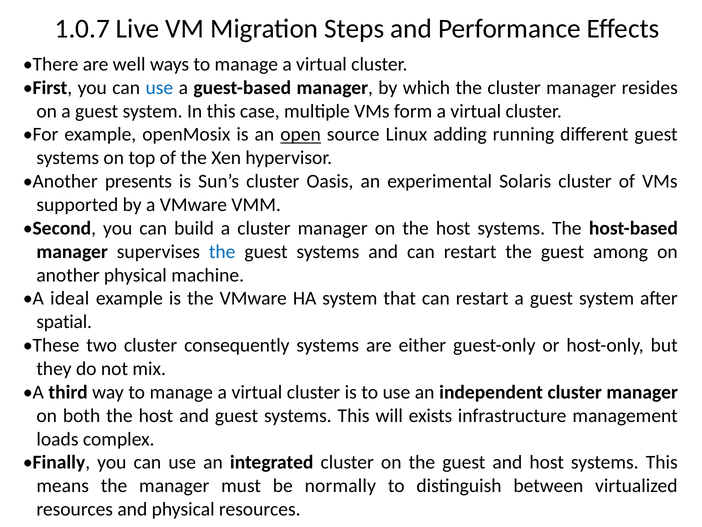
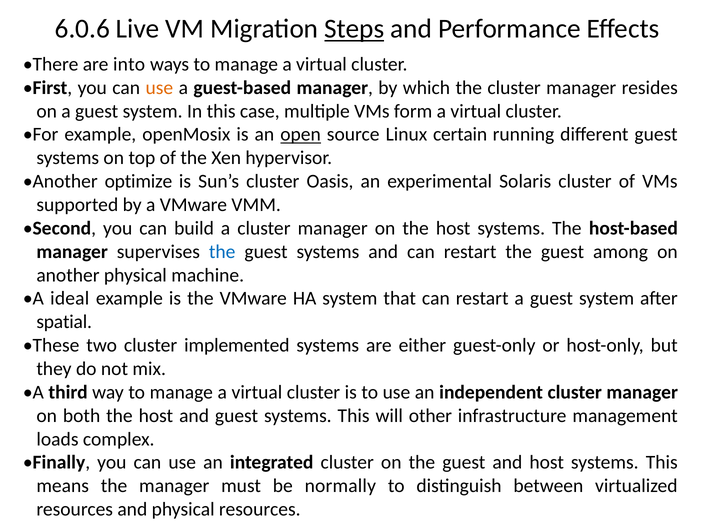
1.0.7: 1.0.7 -> 6.0.6
Steps underline: none -> present
well: well -> into
use at (159, 88) colour: blue -> orange
adding: adding -> certain
presents: presents -> optimize
consequently: consequently -> implemented
exists: exists -> other
